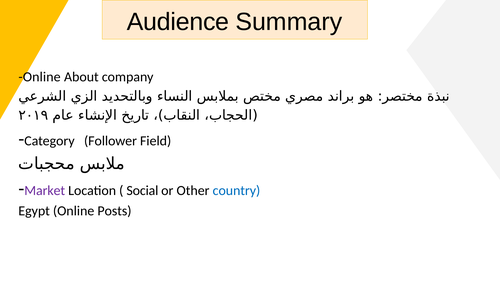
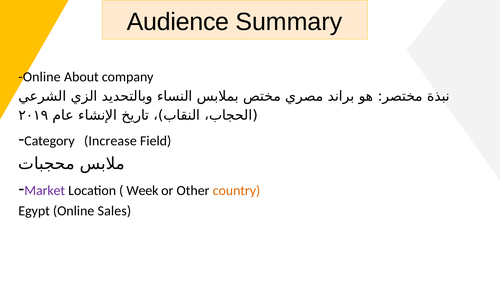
Follower: Follower -> Increase
Social: Social -> Week
country colour: blue -> orange
Posts: Posts -> Sales
